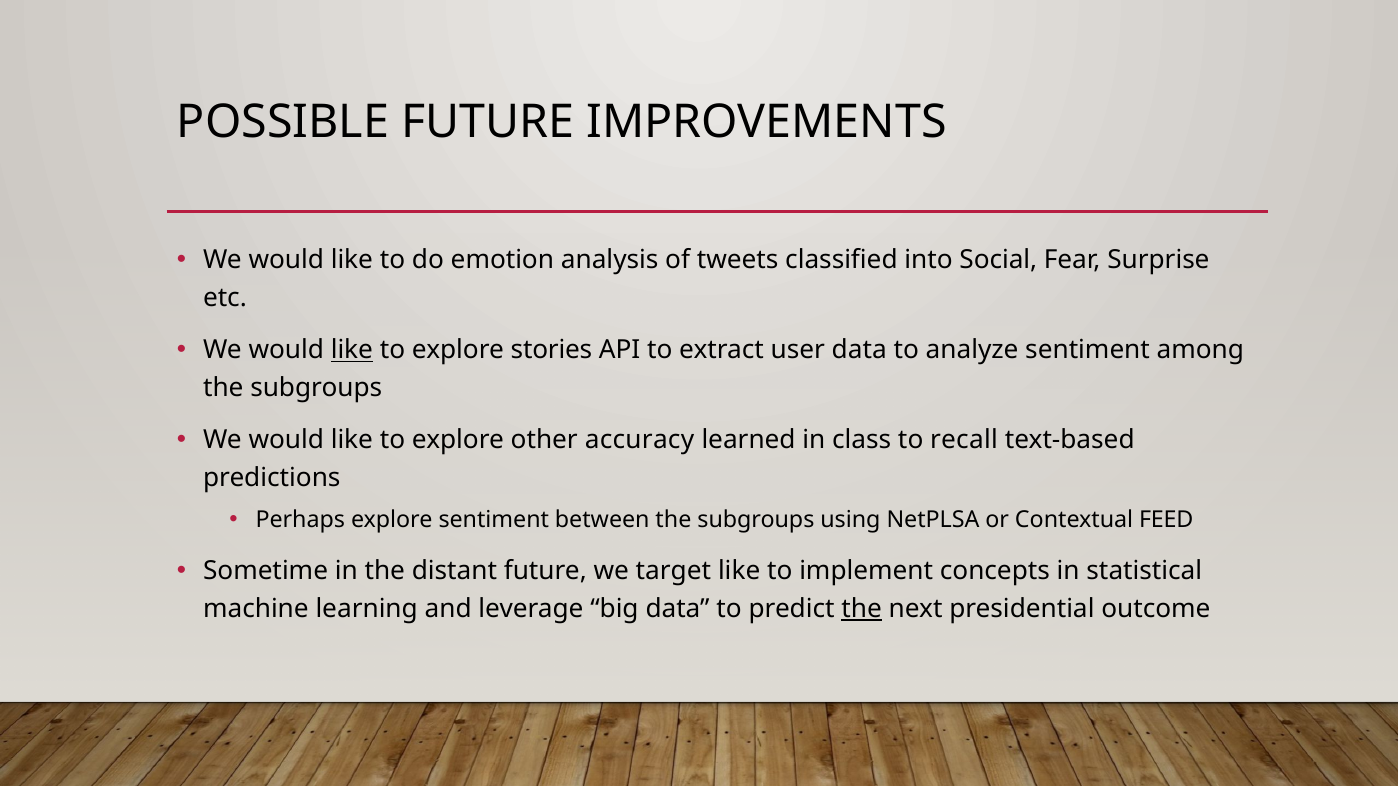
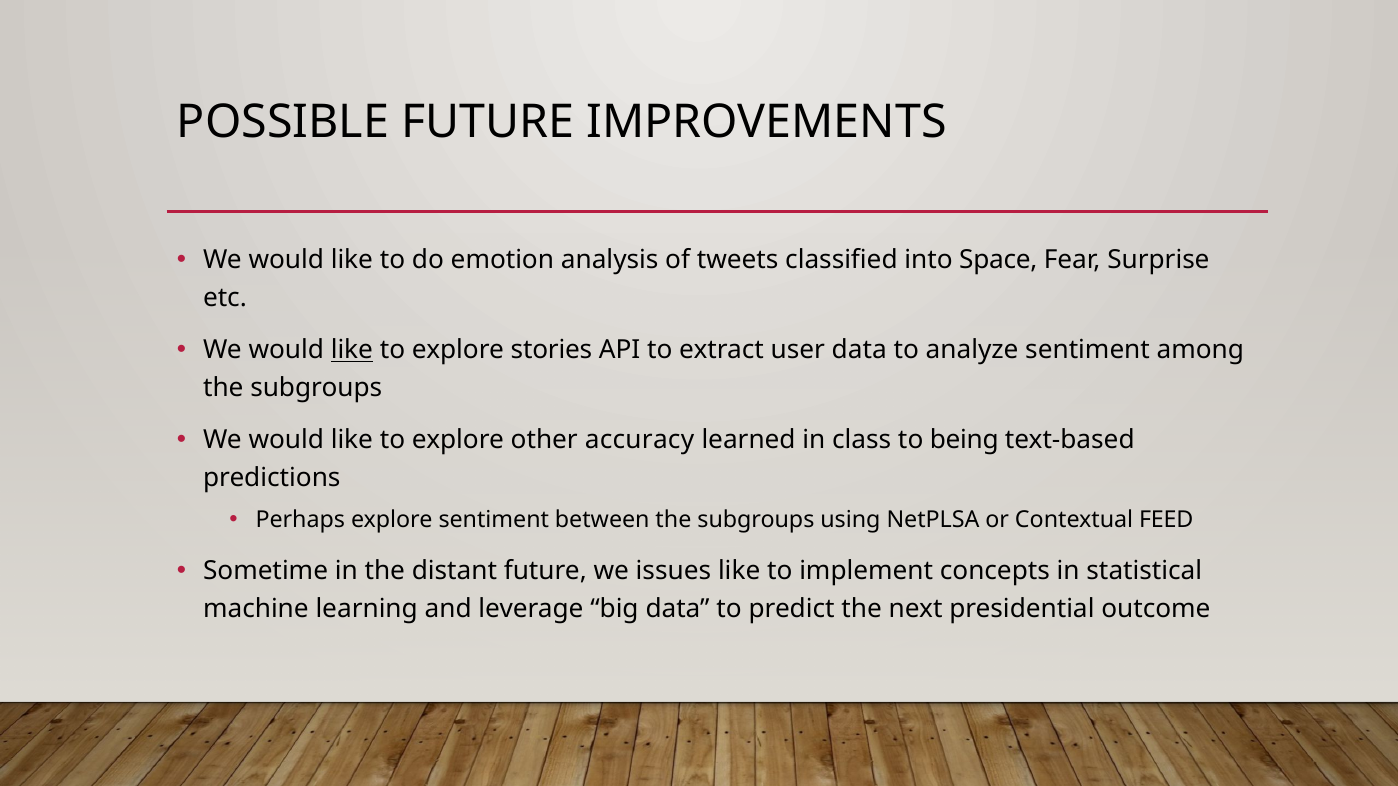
Social: Social -> Space
recall: recall -> being
target: target -> issues
the at (862, 609) underline: present -> none
